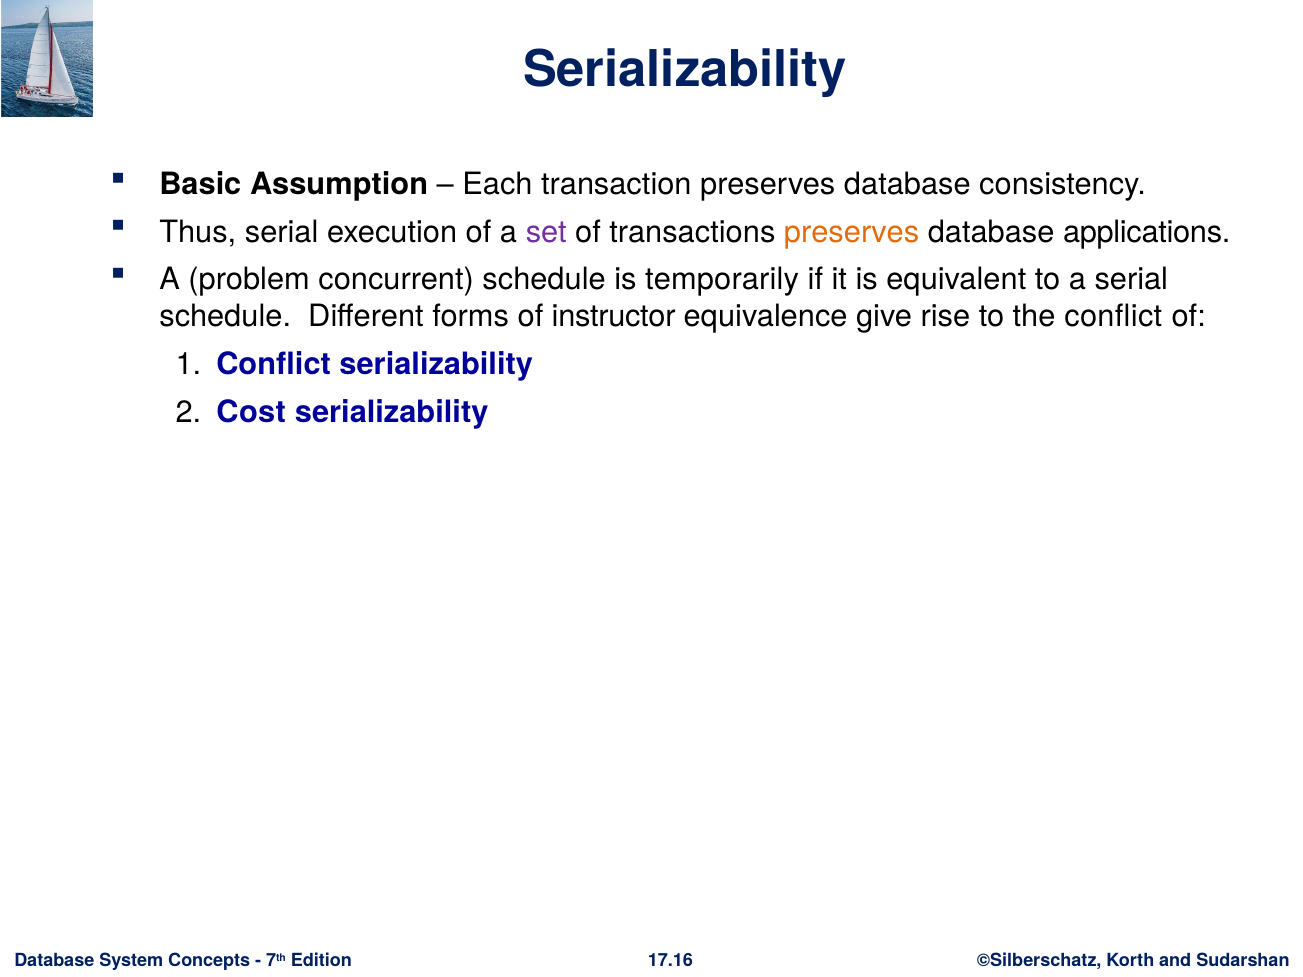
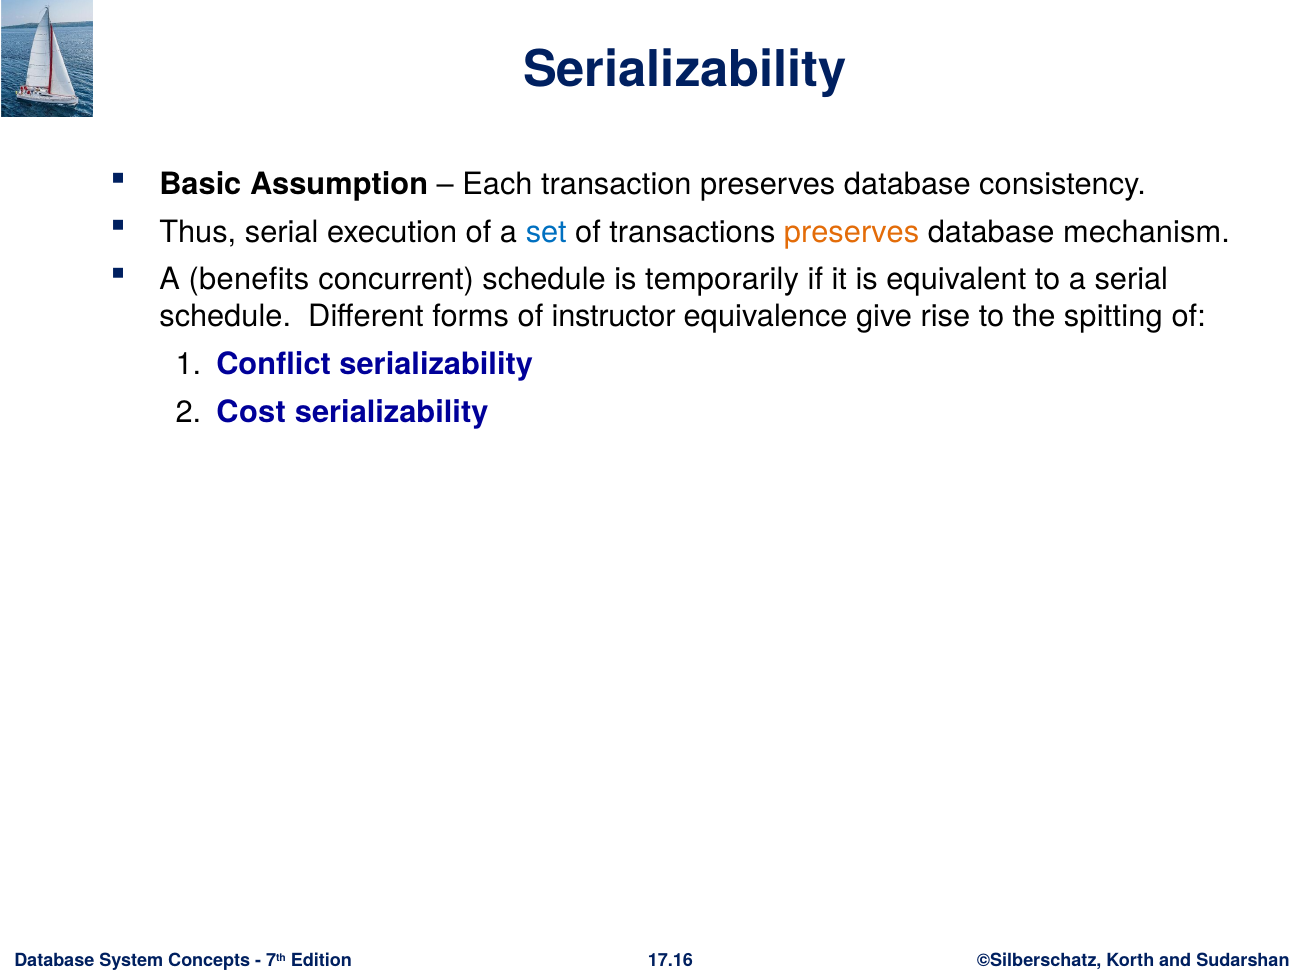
set colour: purple -> blue
applications: applications -> mechanism
problem: problem -> benefits
the conflict: conflict -> spitting
